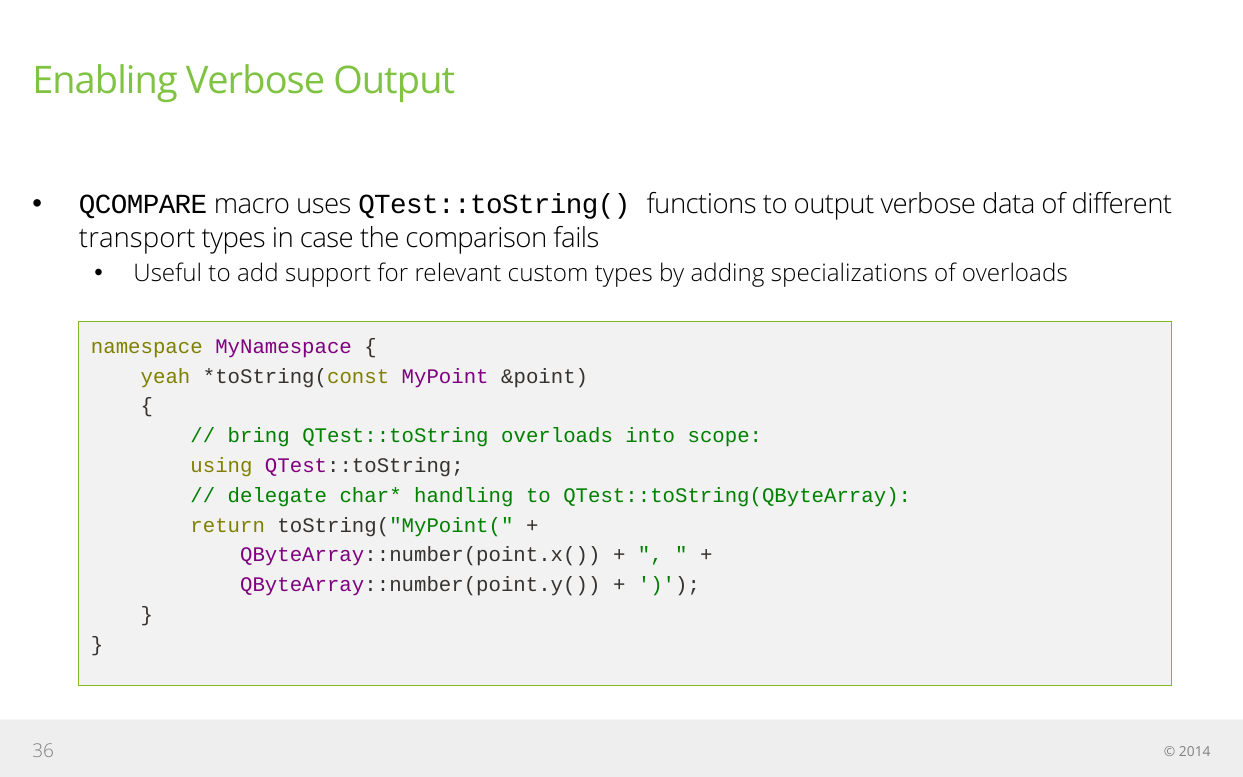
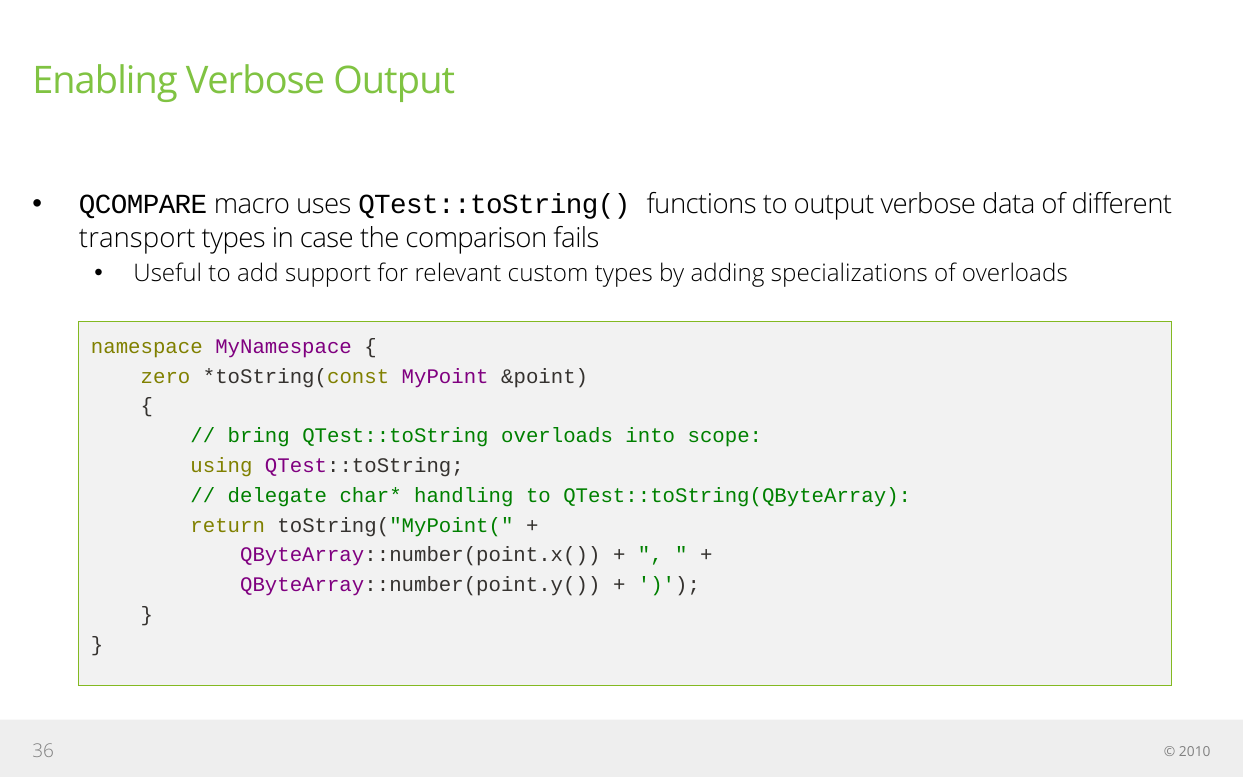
yeah: yeah -> zero
2014: 2014 -> 2010
